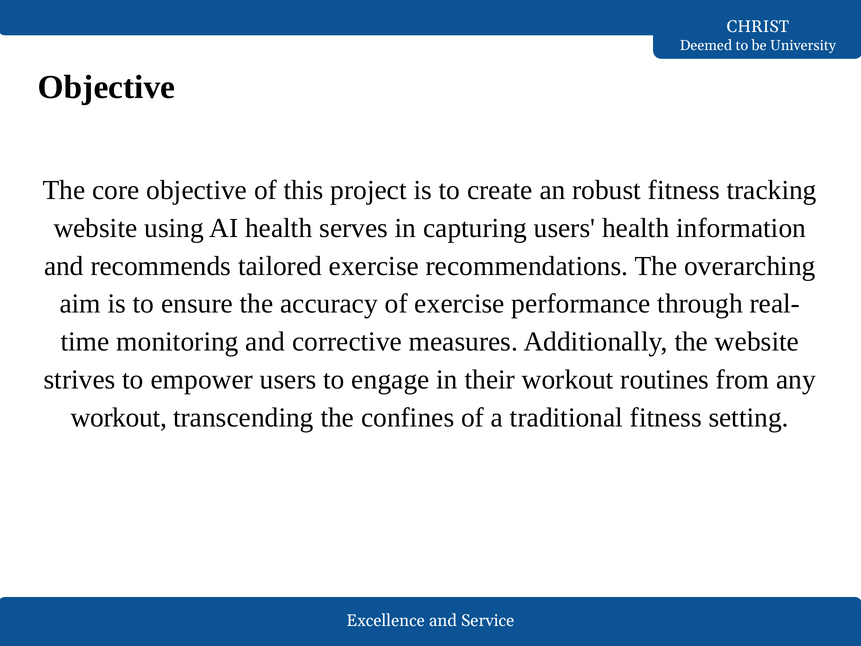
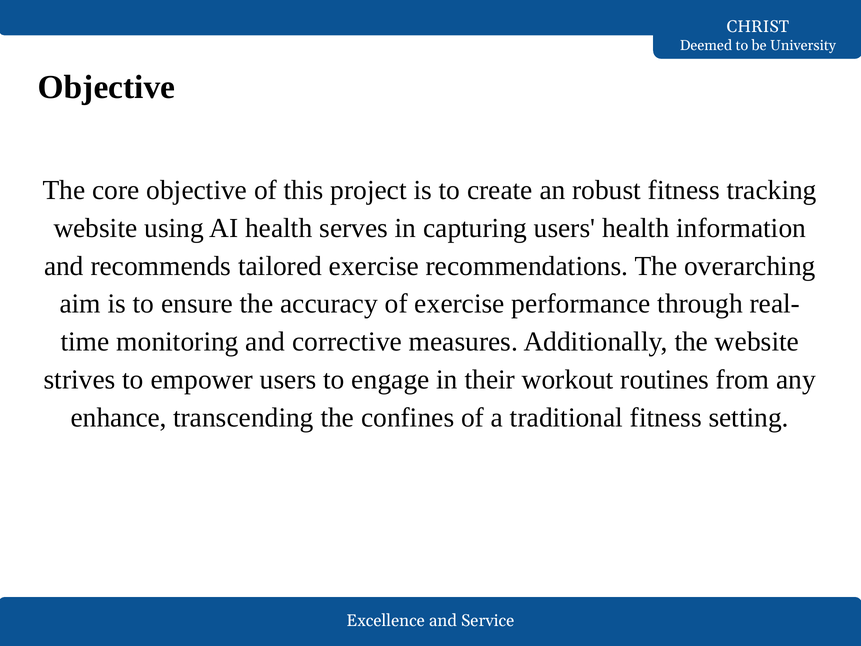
workout at (119, 417): workout -> enhance
